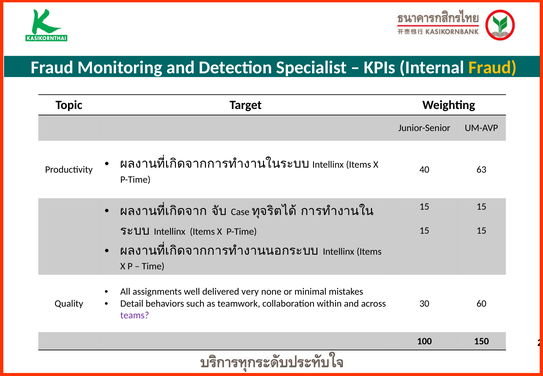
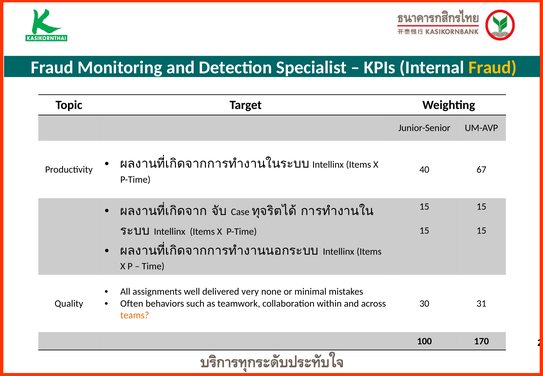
63: 63 -> 67
Detail: Detail -> Often
60: 60 -> 31
teams colour: purple -> orange
150: 150 -> 170
